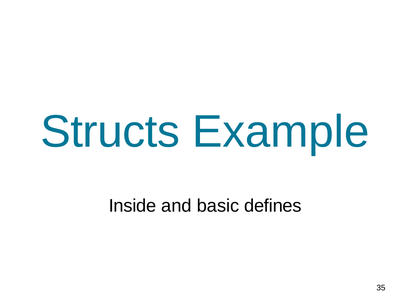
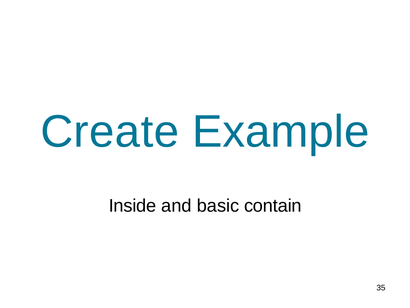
Structs: Structs -> Create
defines: defines -> contain
